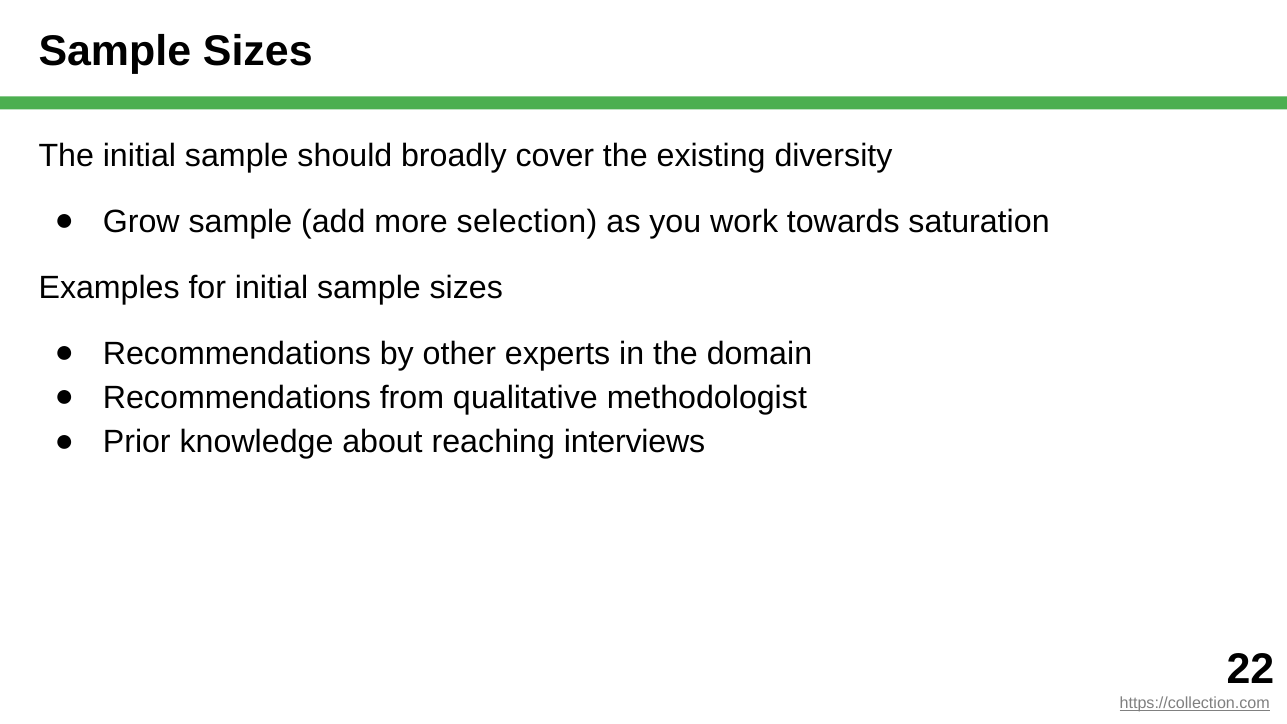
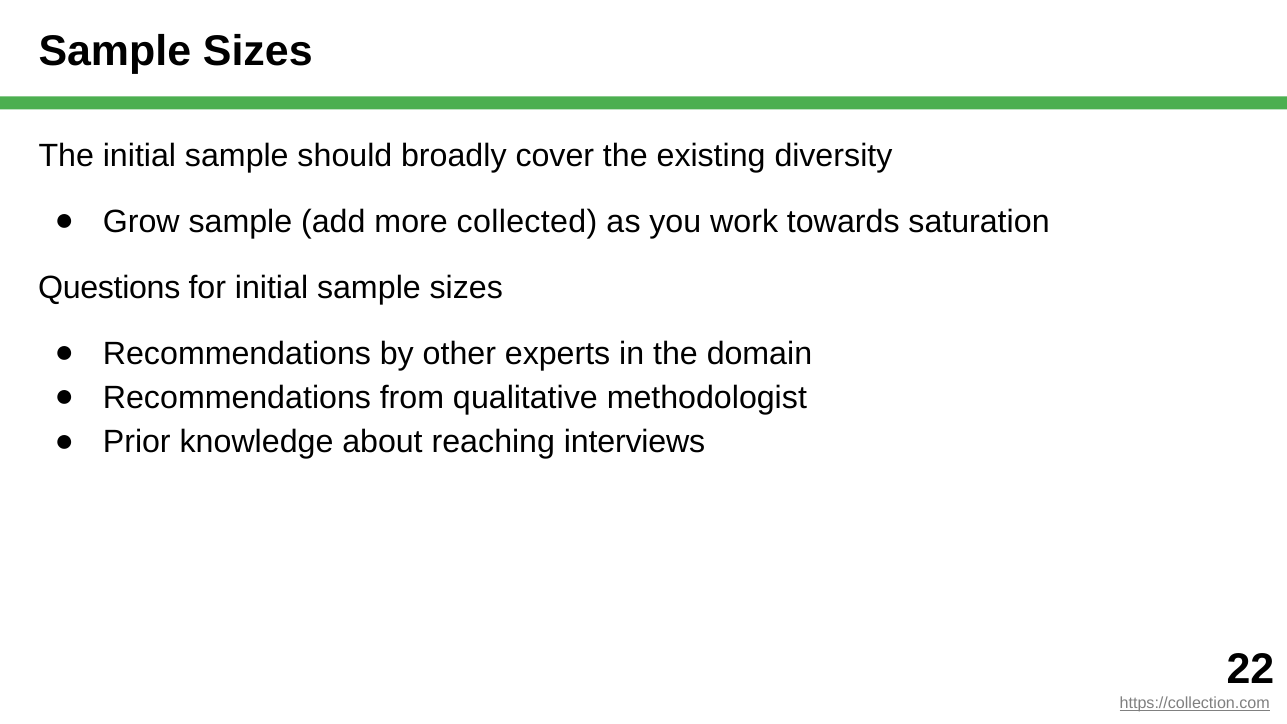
selection: selection -> collected
Examples: Examples -> Questions
